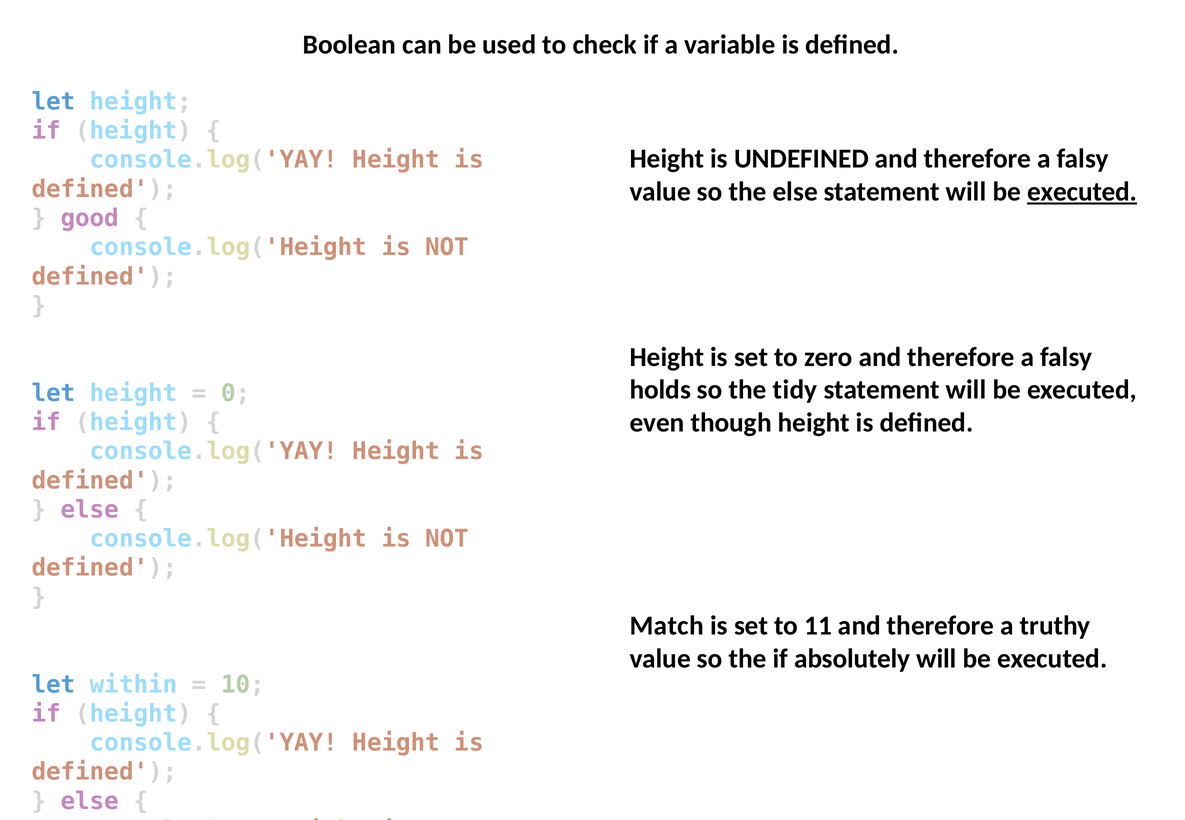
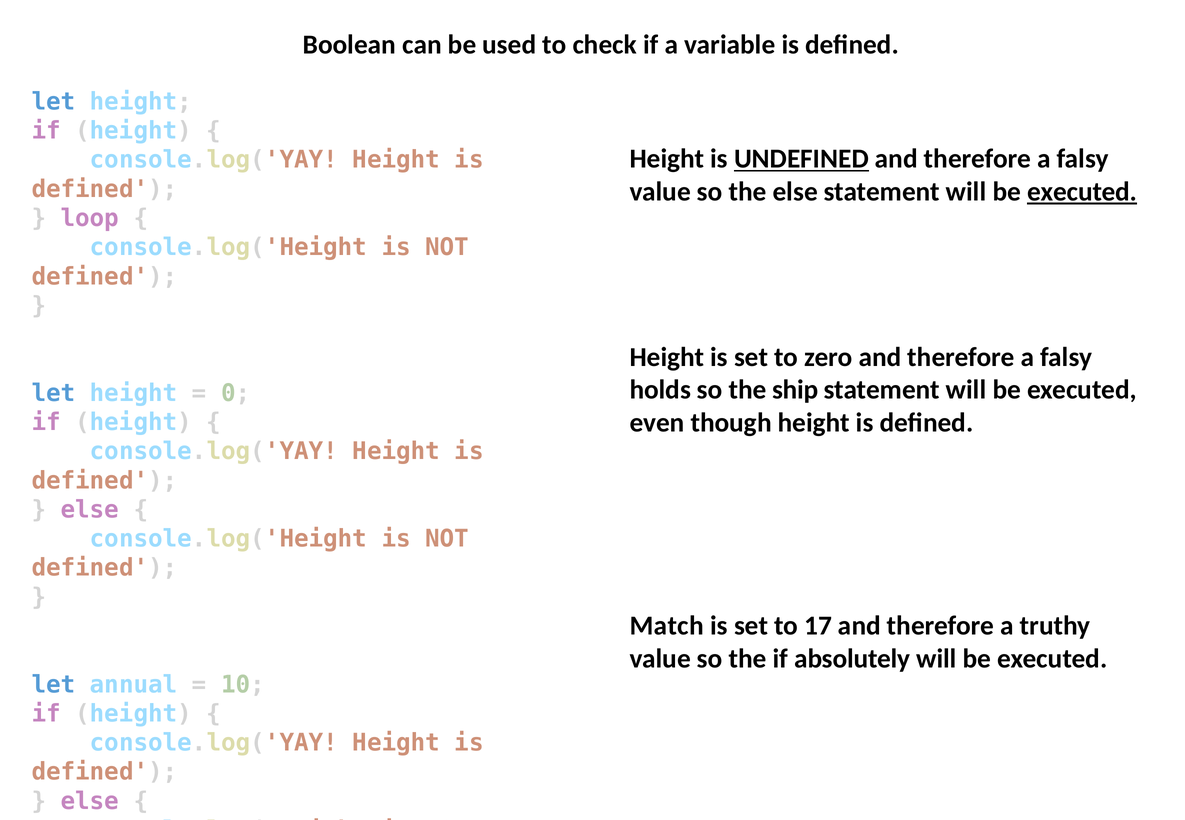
UNDEFINED underline: none -> present
good: good -> loop
tidy: tidy -> ship
11: 11 -> 17
within: within -> annual
